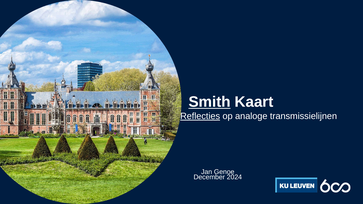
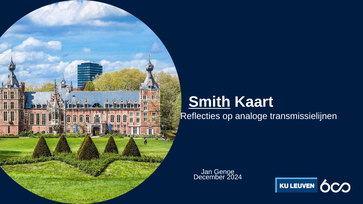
Reflecties underline: present -> none
